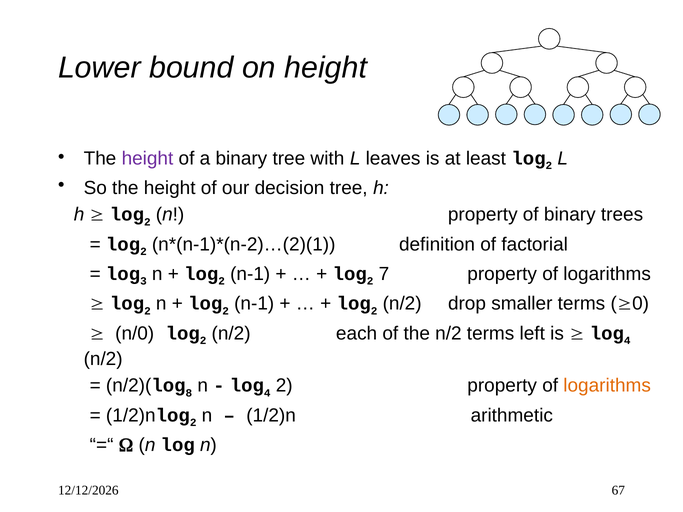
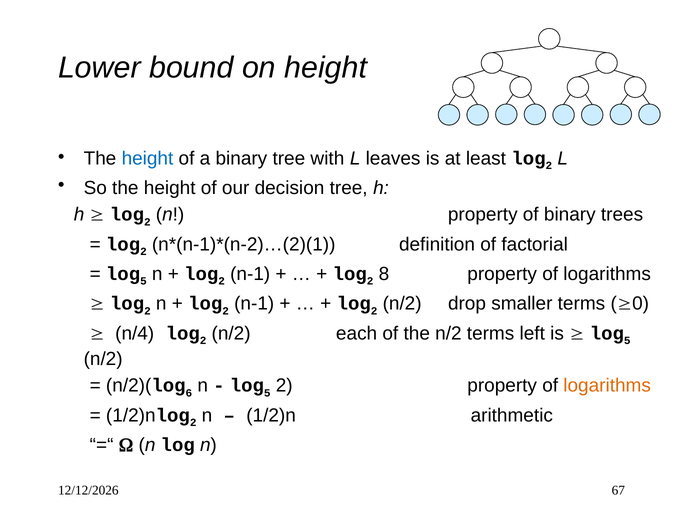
height at (147, 158) colour: purple -> blue
3 at (143, 281): 3 -> 5
7: 7 -> 8
n/0: n/0 -> n/4
4 at (627, 341): 4 -> 5
8: 8 -> 6
4 at (267, 393): 4 -> 5
